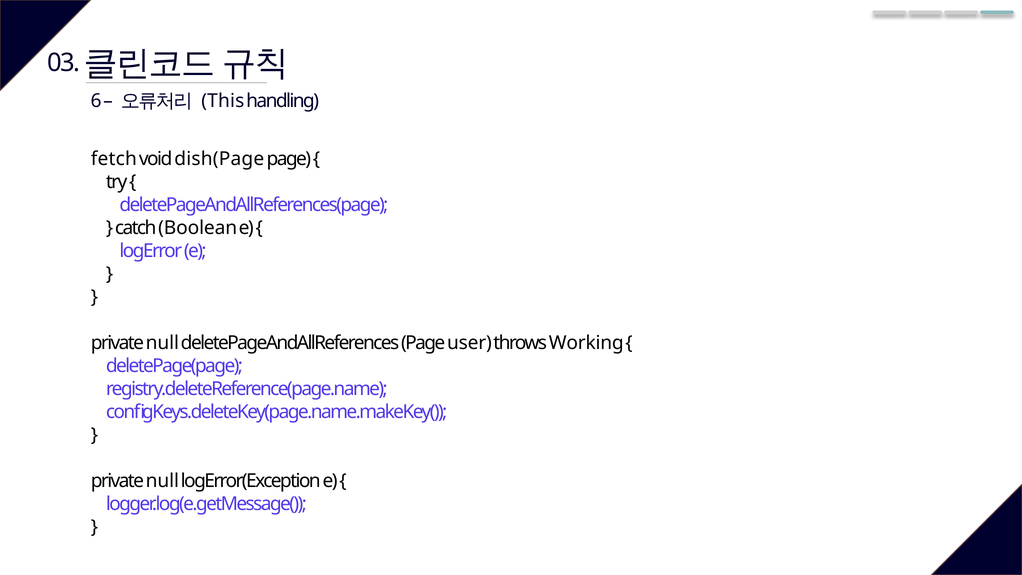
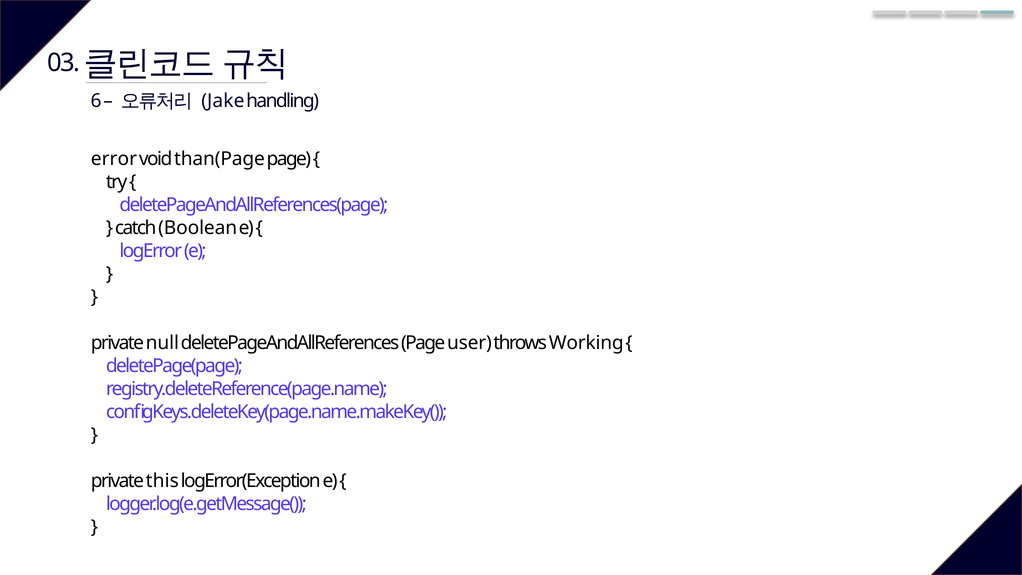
This: This -> Jake
fetch: fetch -> error
dish(Page: dish(Page -> than(Page
null at (162, 481): null -> this
